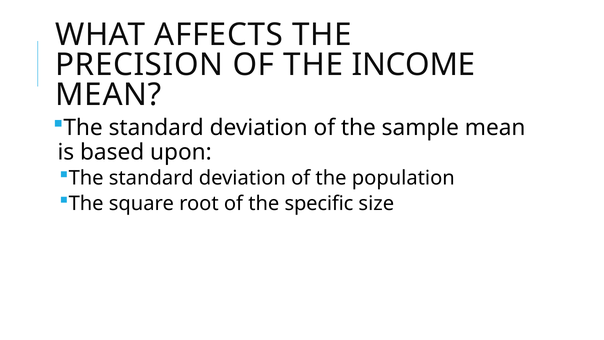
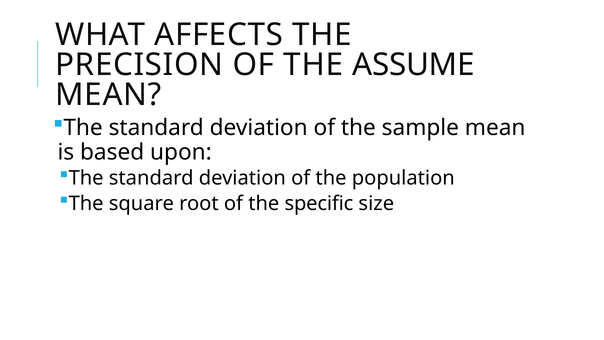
INCOME: INCOME -> ASSUME
